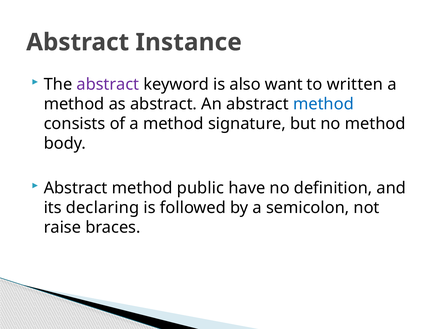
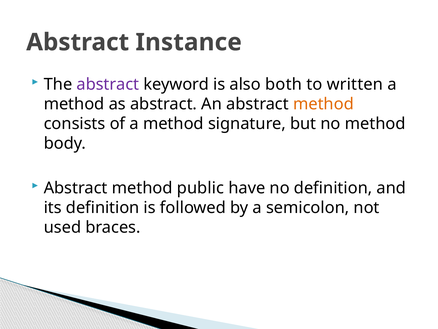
want: want -> both
method at (323, 104) colour: blue -> orange
its declaring: declaring -> definition
raise: raise -> used
